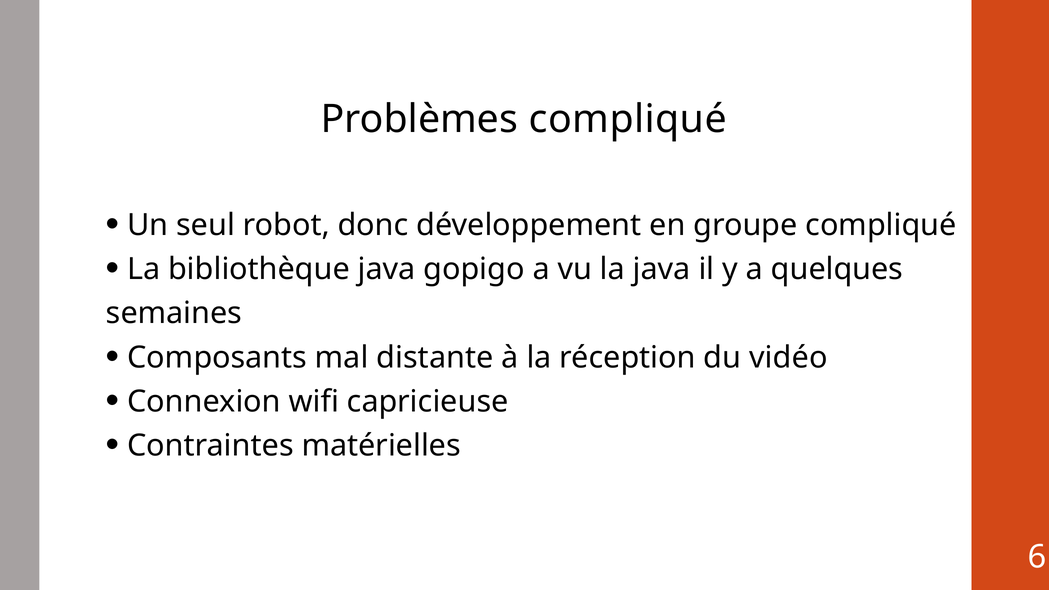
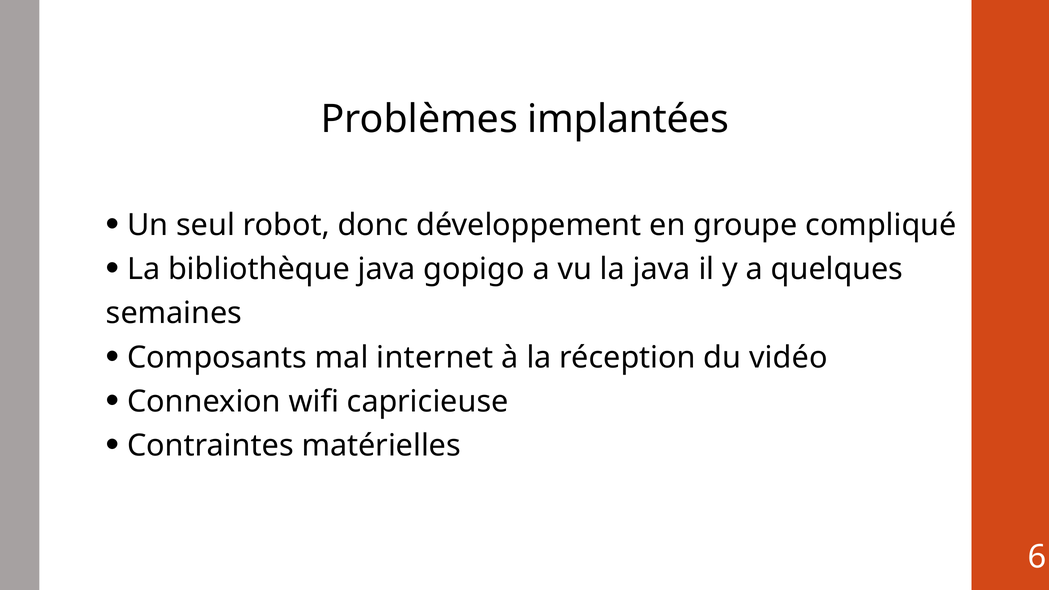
Problèmes compliqué: compliqué -> implantées
distante: distante -> internet
